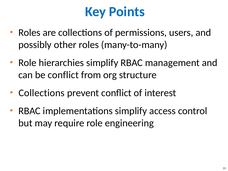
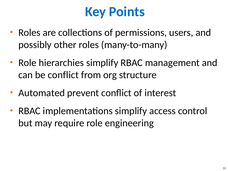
Collections at (42, 93): Collections -> Automated
